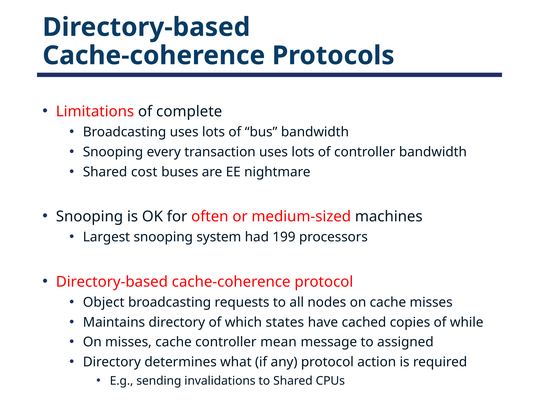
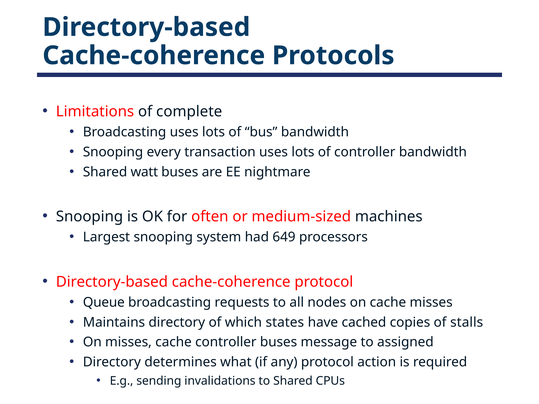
cost: cost -> watt
199: 199 -> 649
Object: Object -> Queue
while: while -> stalls
controller mean: mean -> buses
